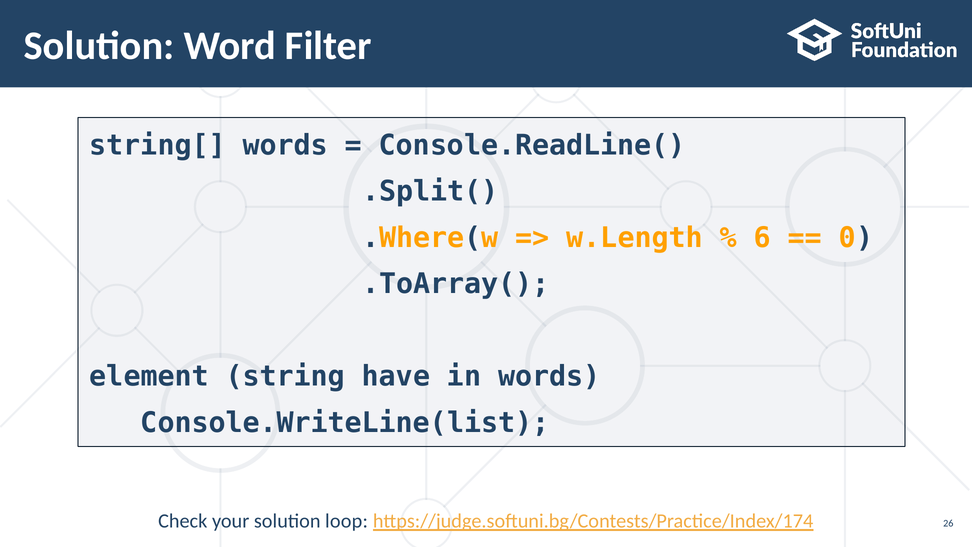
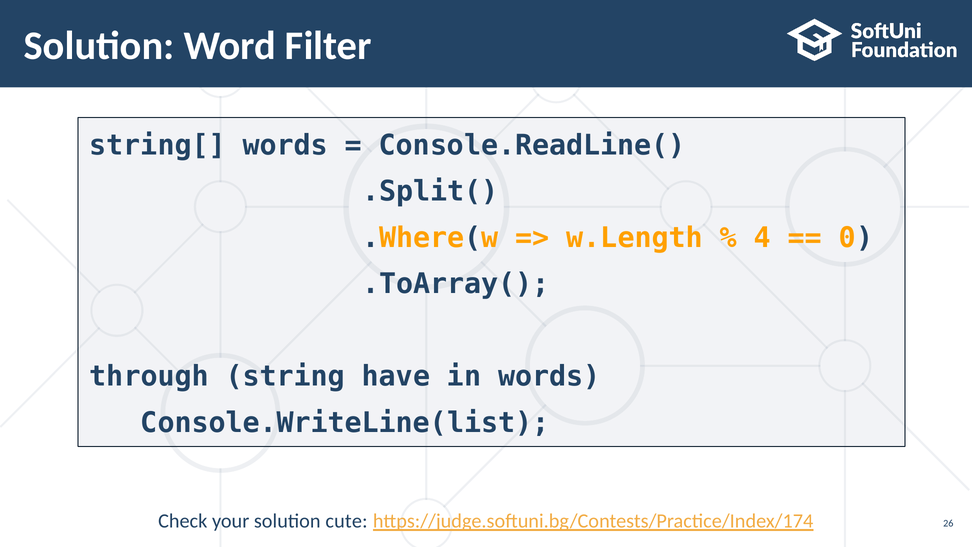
6: 6 -> 4
element: element -> through
loop: loop -> cute
